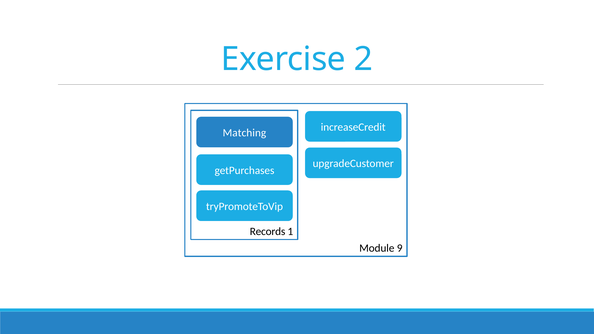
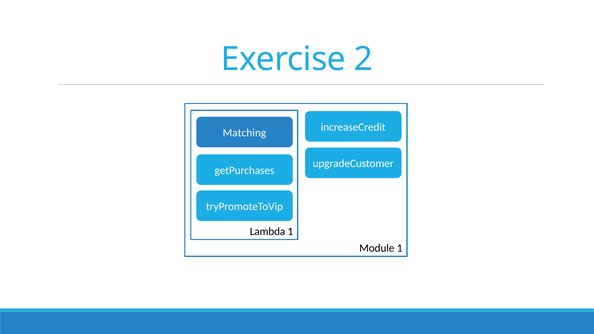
Records: Records -> Lambda
Module 9: 9 -> 1
